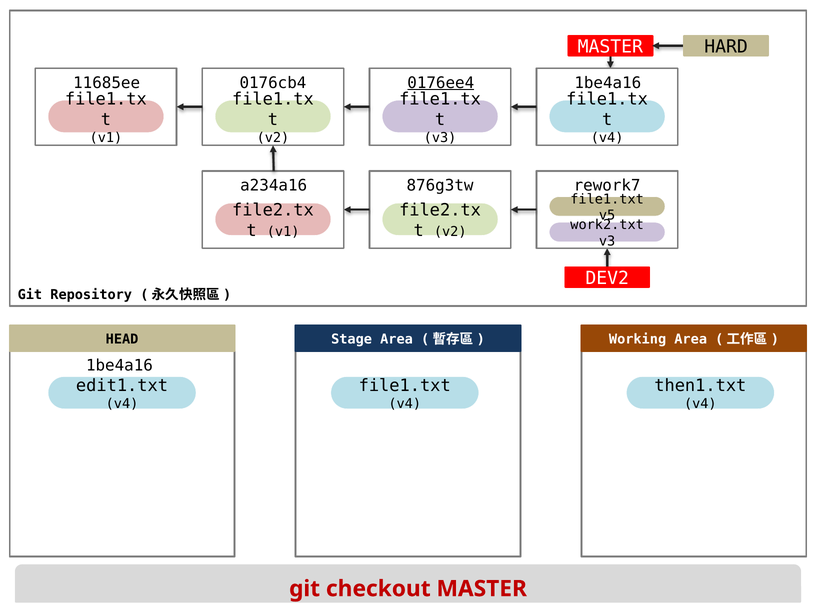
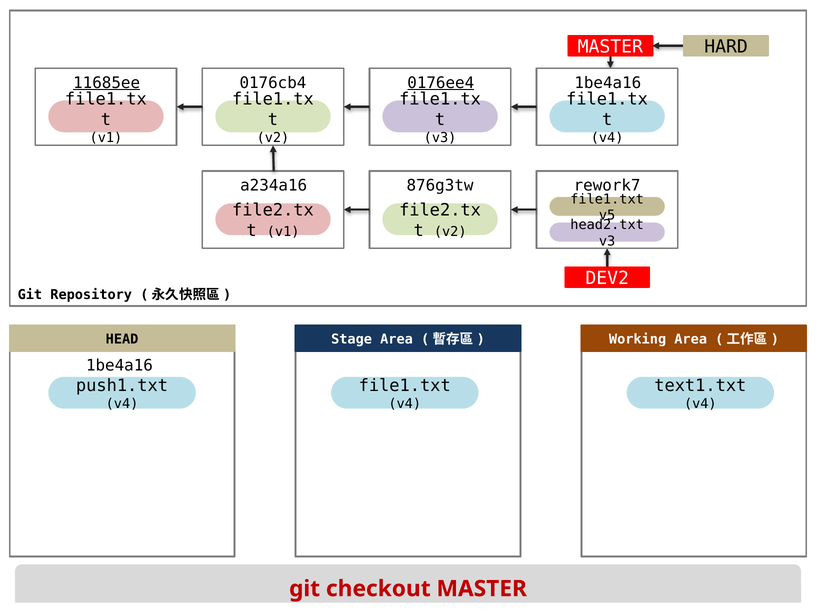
11685ee underline: none -> present
work2.txt: work2.txt -> head2.txt
edit1.txt: edit1.txt -> push1.txt
then1.txt: then1.txt -> text1.txt
